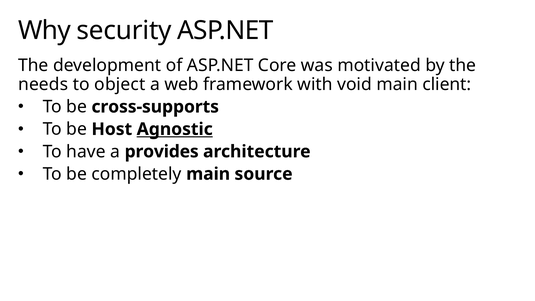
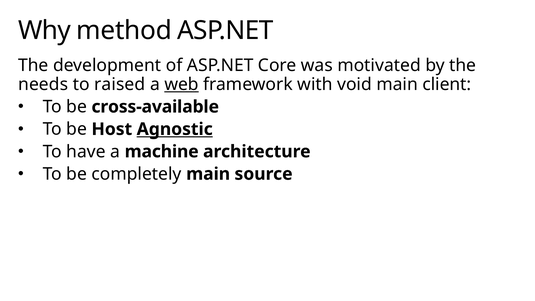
security: security -> method
object: object -> raised
web underline: none -> present
cross-supports: cross-supports -> cross-available
provides: provides -> machine
